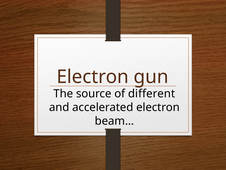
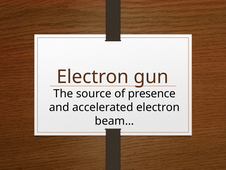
different: different -> presence
